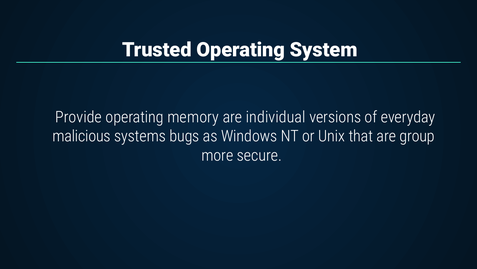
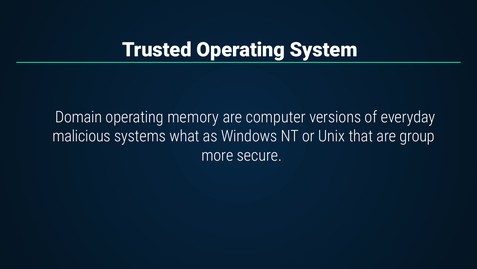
Provide: Provide -> Domain
individual: individual -> computer
bugs: bugs -> what
